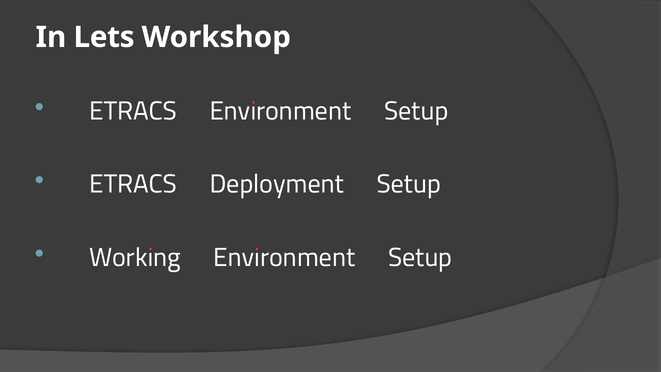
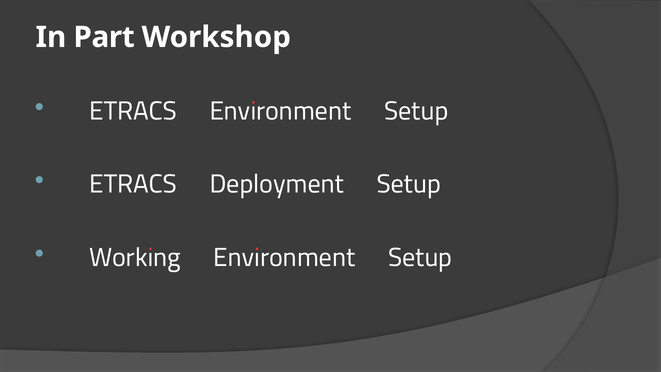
Lets: Lets -> Part
